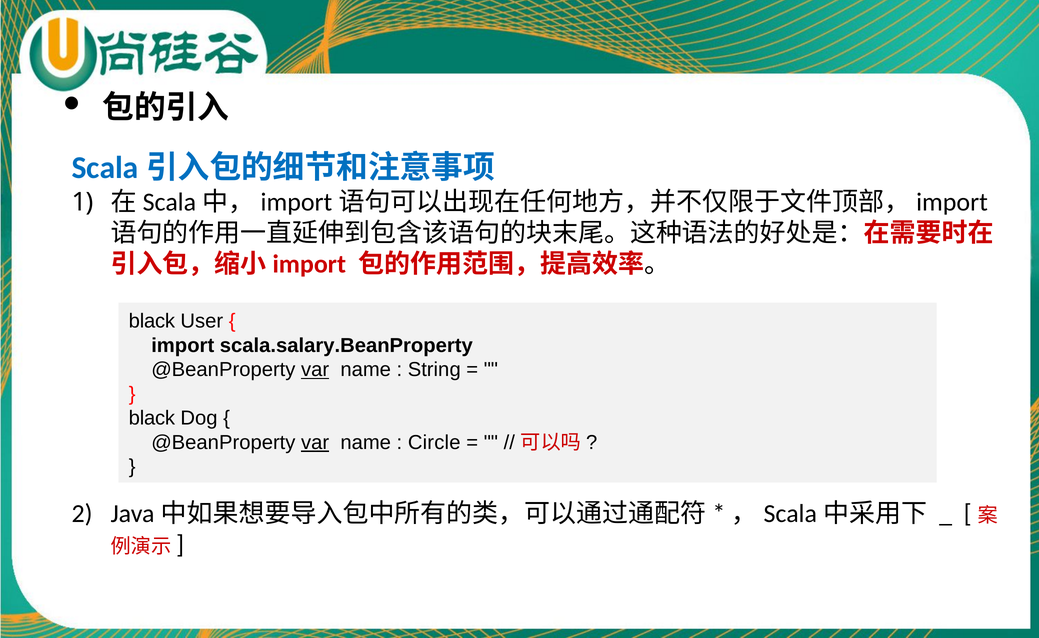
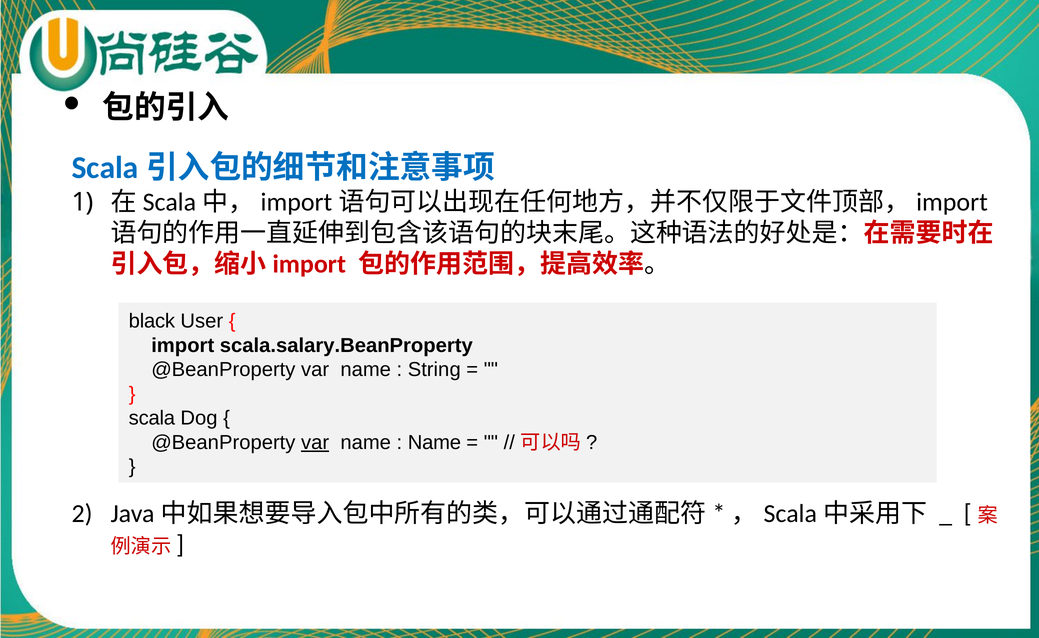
var at (315, 370) underline: present -> none
black at (152, 418): black -> scala
Circle at (434, 443): Circle -> Name
